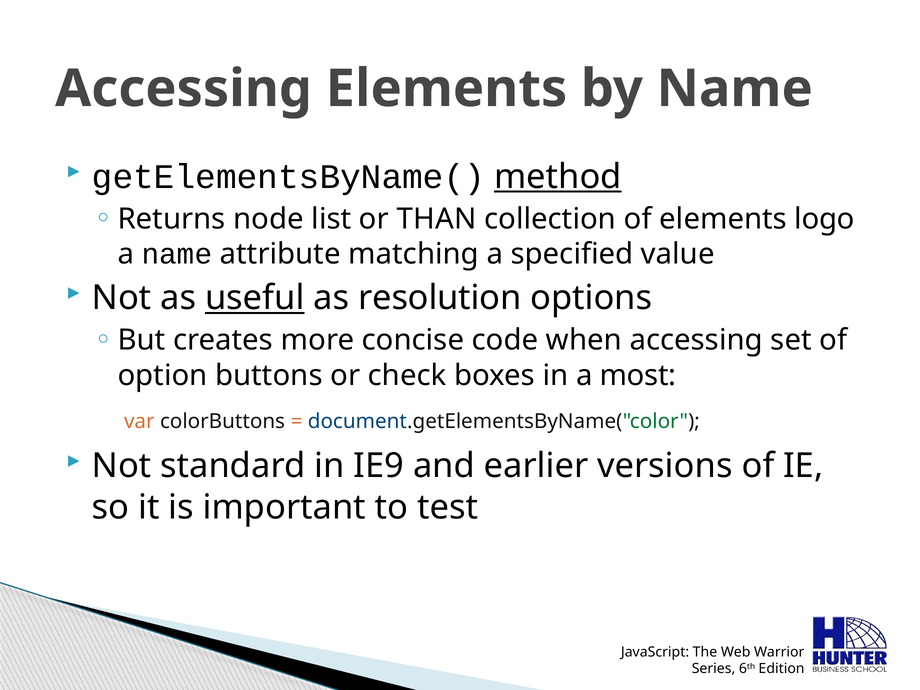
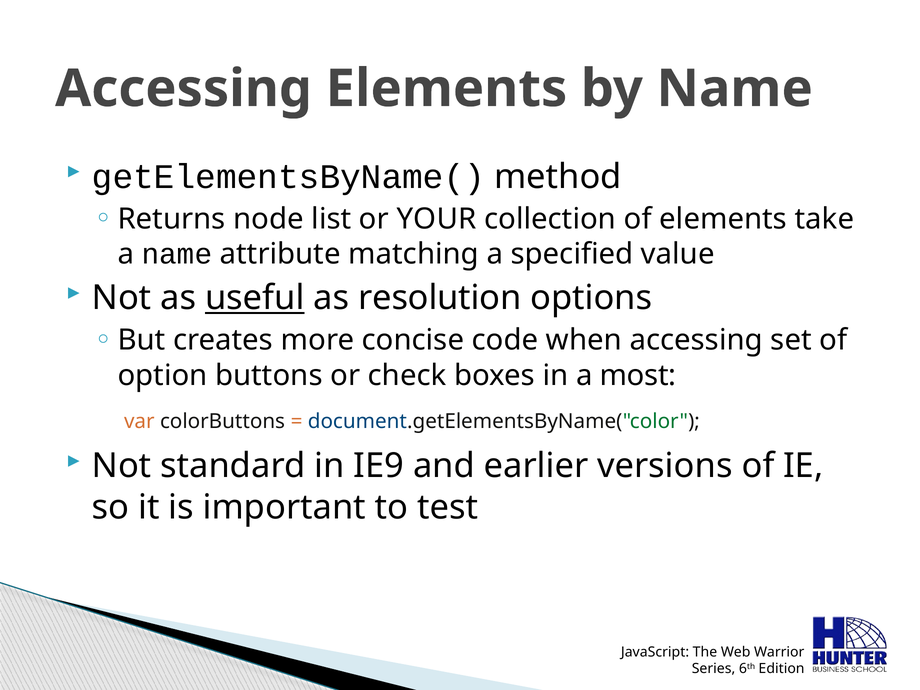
method underline: present -> none
THAN: THAN -> YOUR
logo: logo -> take
